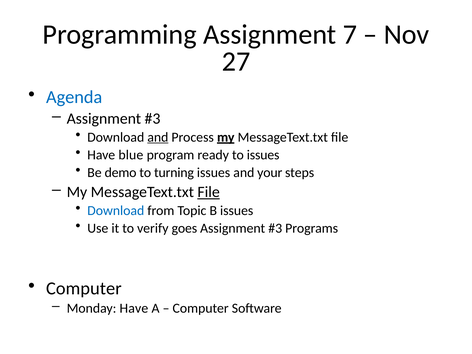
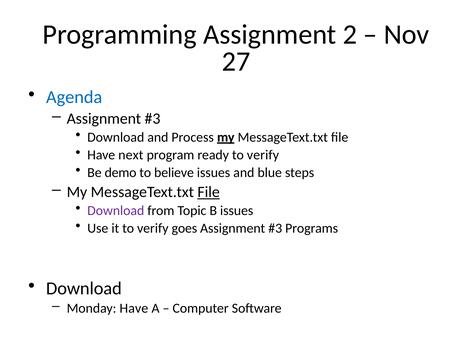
7: 7 -> 2
and at (158, 137) underline: present -> none
blue: blue -> next
ready to issues: issues -> verify
turning: turning -> believe
your: your -> blue
Download at (116, 210) colour: blue -> purple
Computer at (84, 289): Computer -> Download
